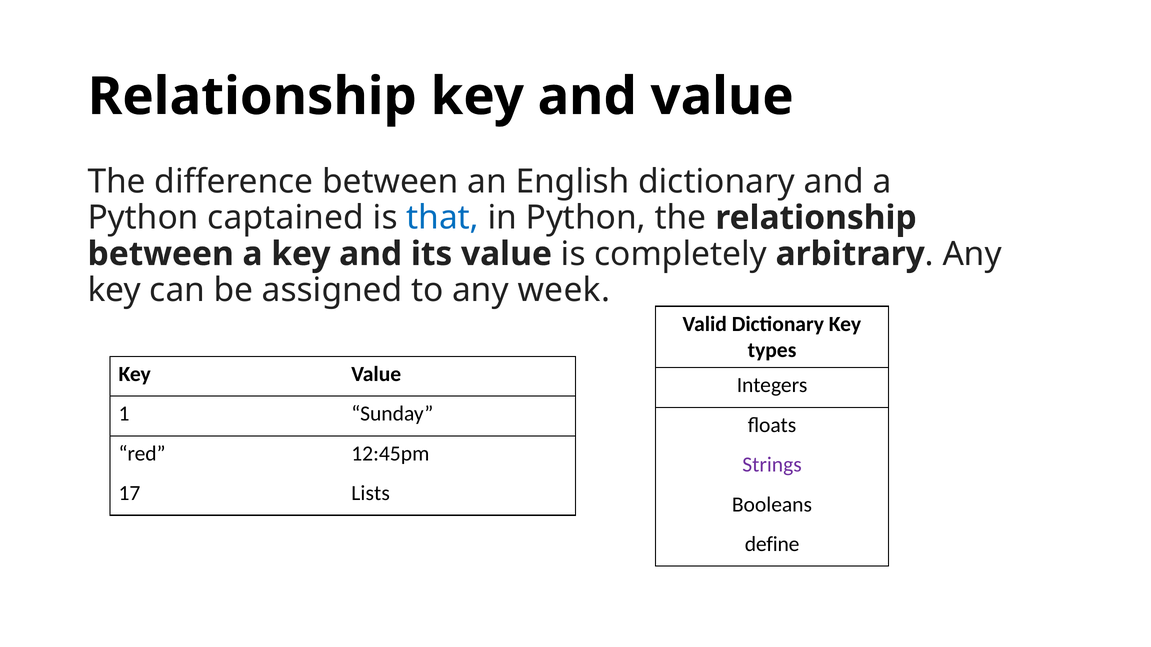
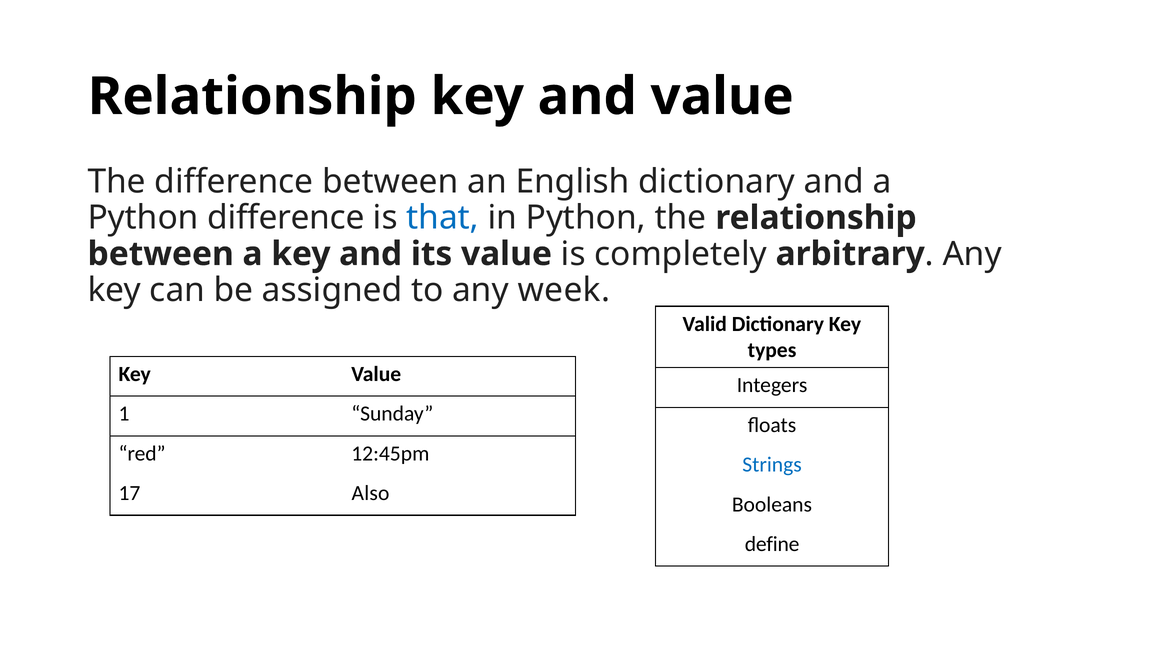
Python captained: captained -> difference
Strings colour: purple -> blue
Lists: Lists -> Also
